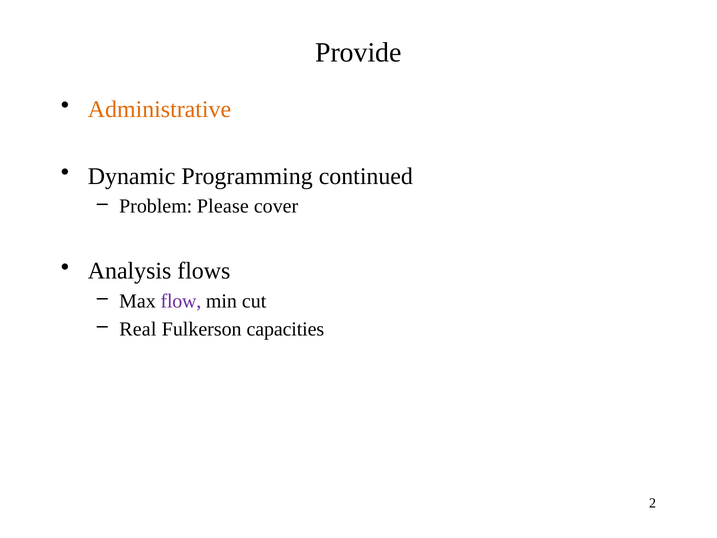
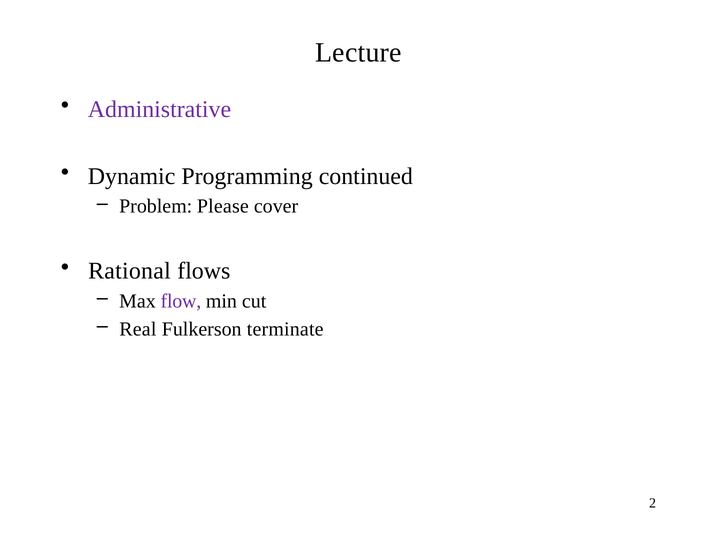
Provide: Provide -> Lecture
Administrative colour: orange -> purple
Analysis: Analysis -> Rational
capacities: capacities -> terminate
